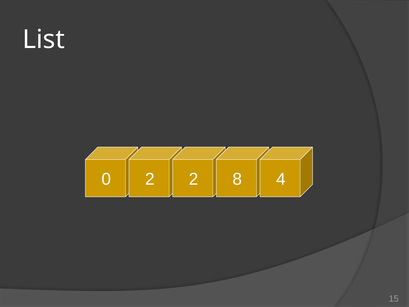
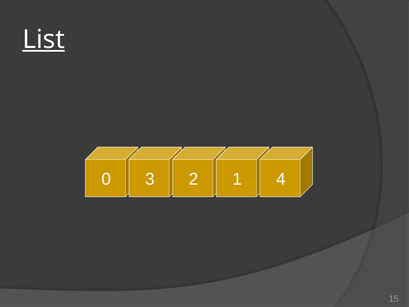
List underline: none -> present
0 2: 2 -> 3
8: 8 -> 1
